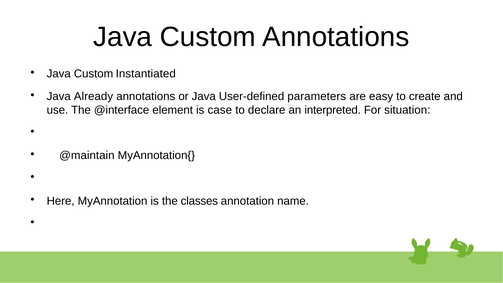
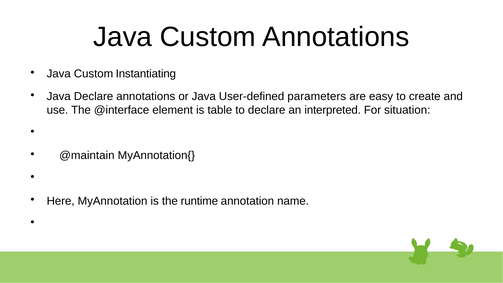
Instantiated: Instantiated -> Instantiating
Java Already: Already -> Declare
case: case -> table
classes: classes -> runtime
